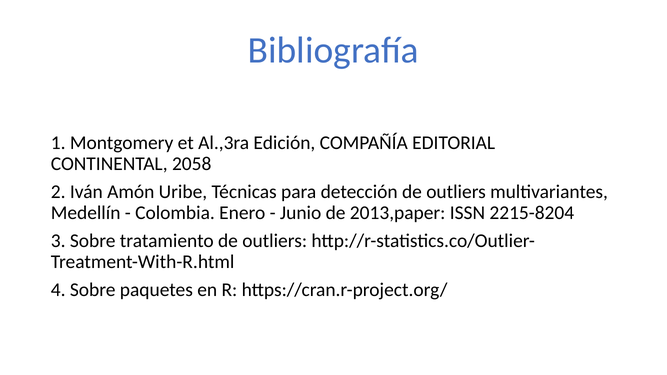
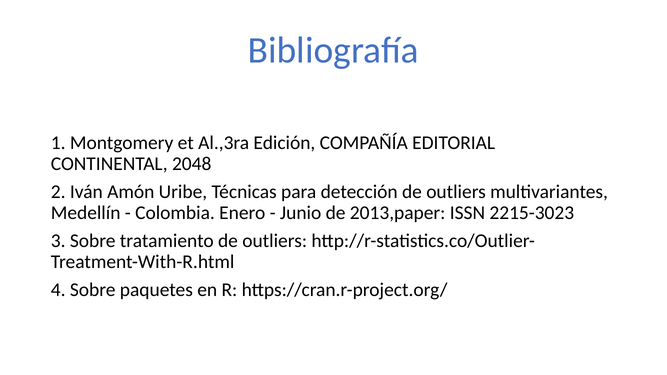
2058: 2058 -> 2048
2215-8204: 2215-8204 -> 2215-3023
